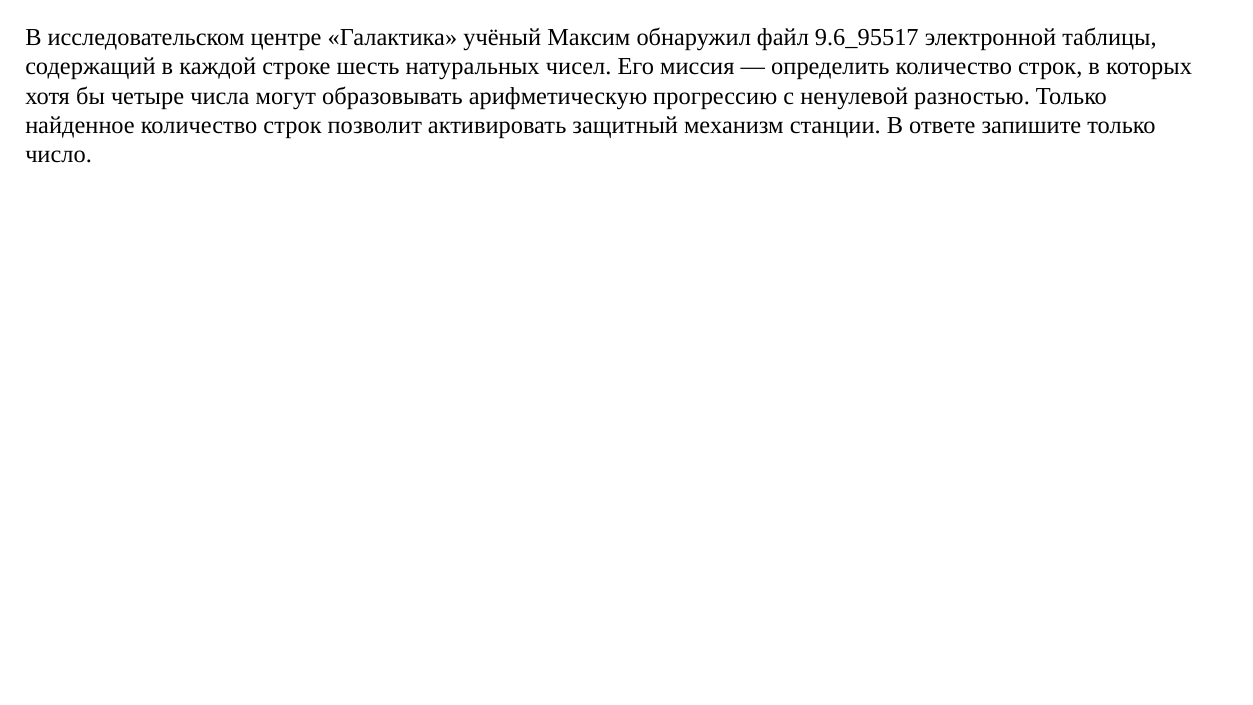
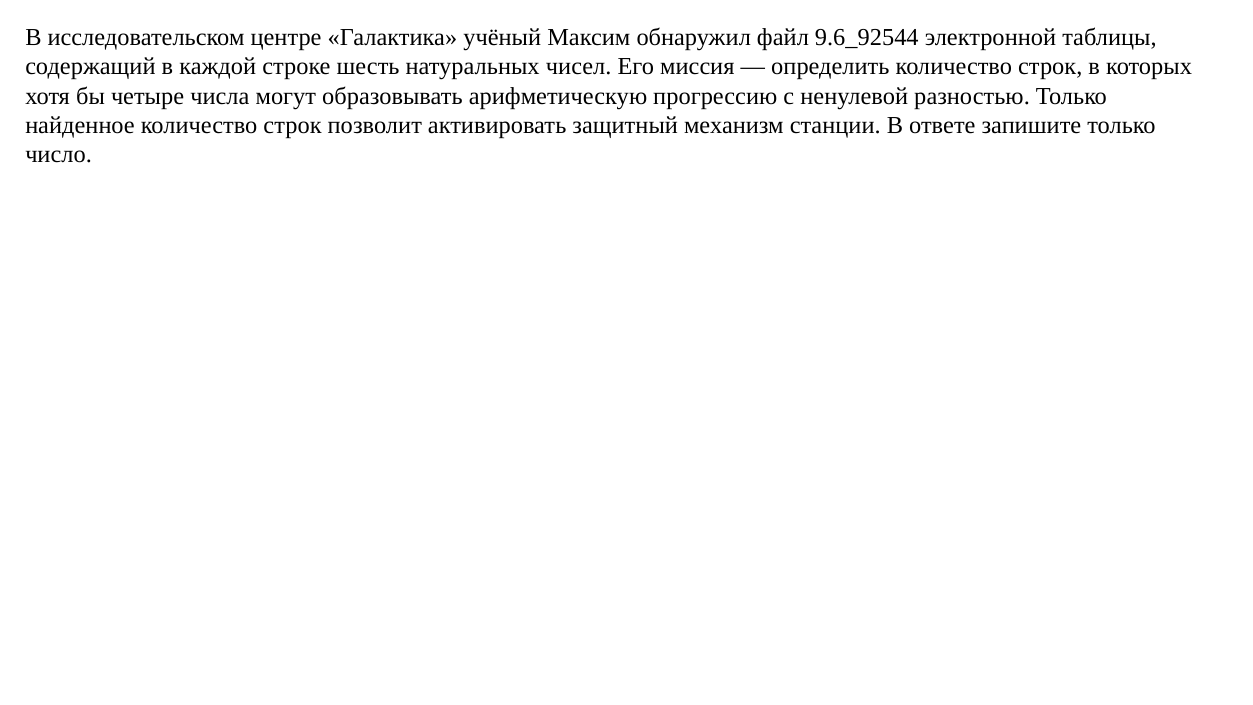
9.6_95517: 9.6_95517 -> 9.6_92544
